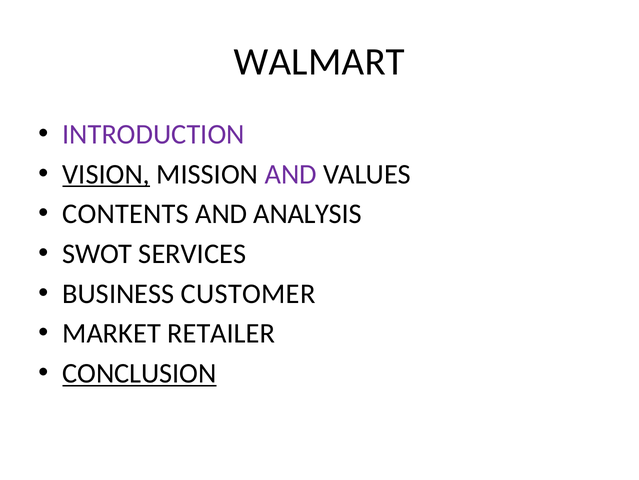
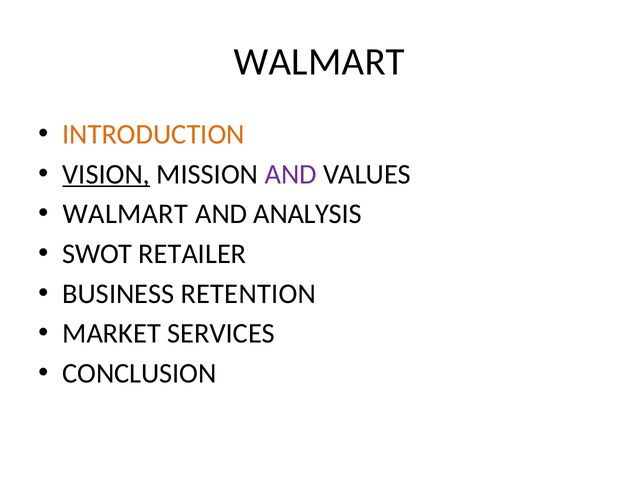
INTRODUCTION colour: purple -> orange
CONTENTS at (125, 214): CONTENTS -> WALMART
SERVICES: SERVICES -> RETAILER
CUSTOMER: CUSTOMER -> RETENTION
RETAILER: RETAILER -> SERVICES
CONCLUSION underline: present -> none
